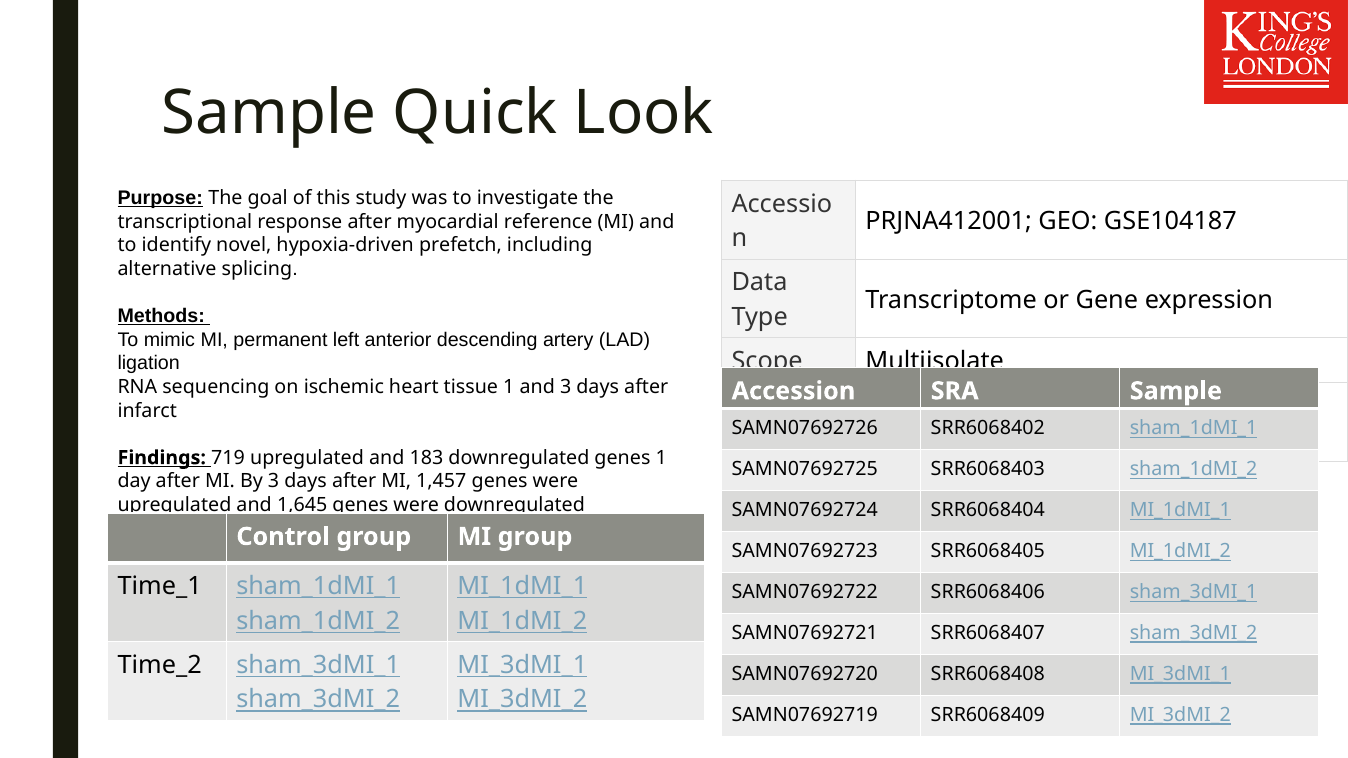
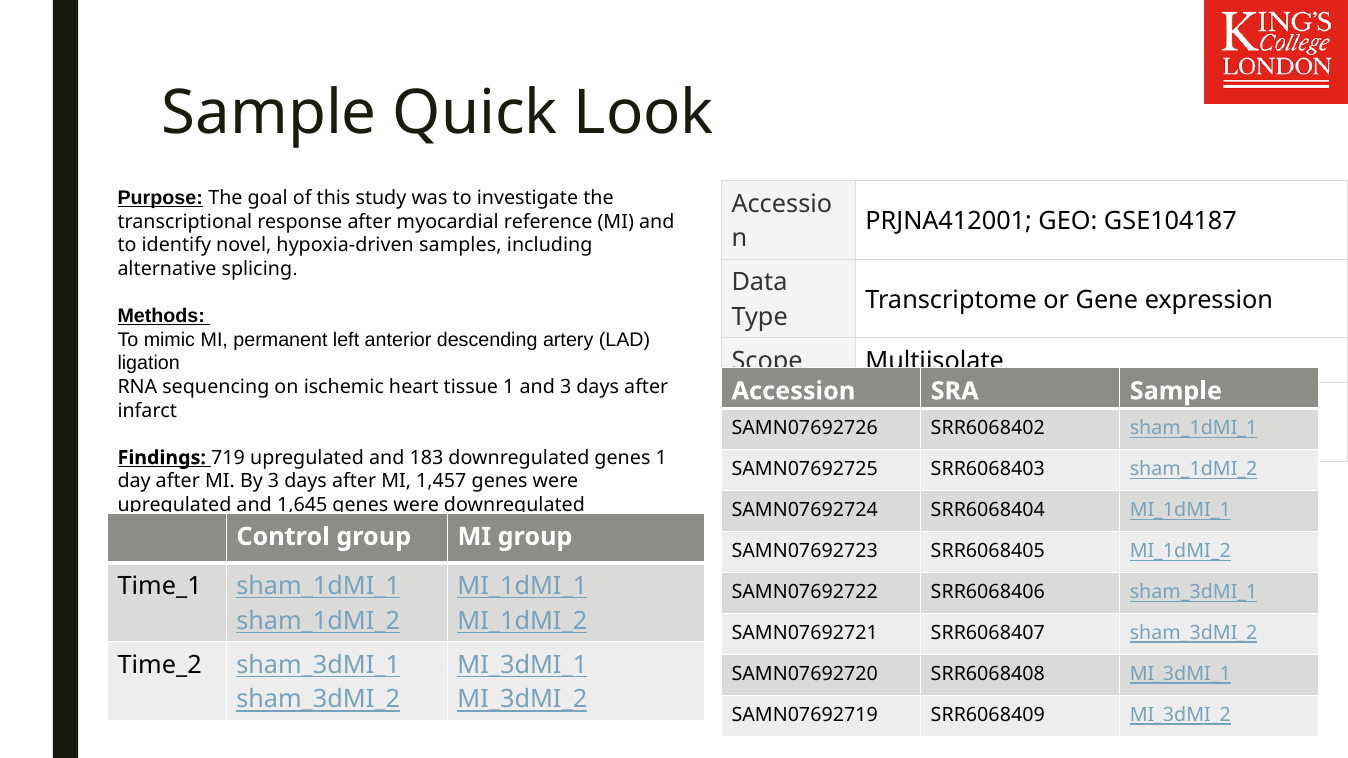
prefetch: prefetch -> samples
